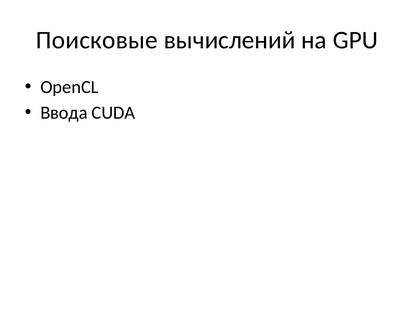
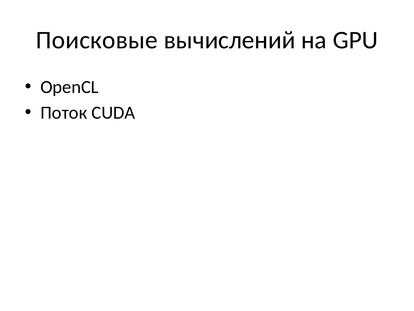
Ввода: Ввода -> Поток
